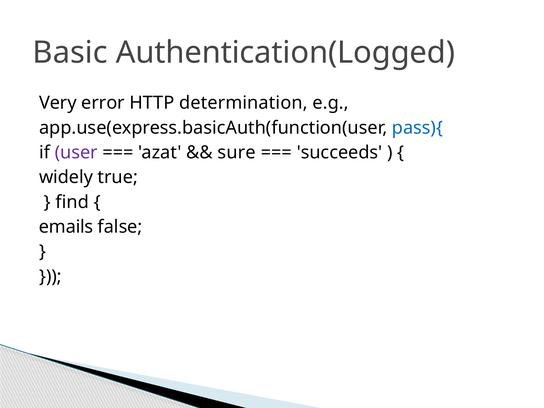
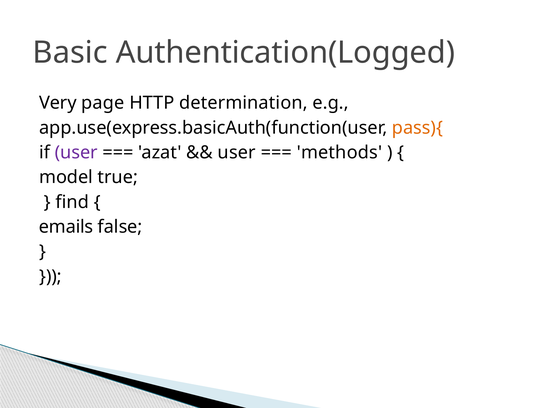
error: error -> page
pass){ colour: blue -> orange
sure at (237, 153): sure -> user
succeeds: succeeds -> methods
widely: widely -> model
